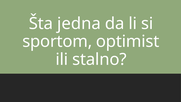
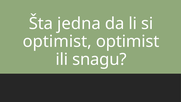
sportom at (57, 41): sportom -> optimist
stalno: stalno -> snagu
